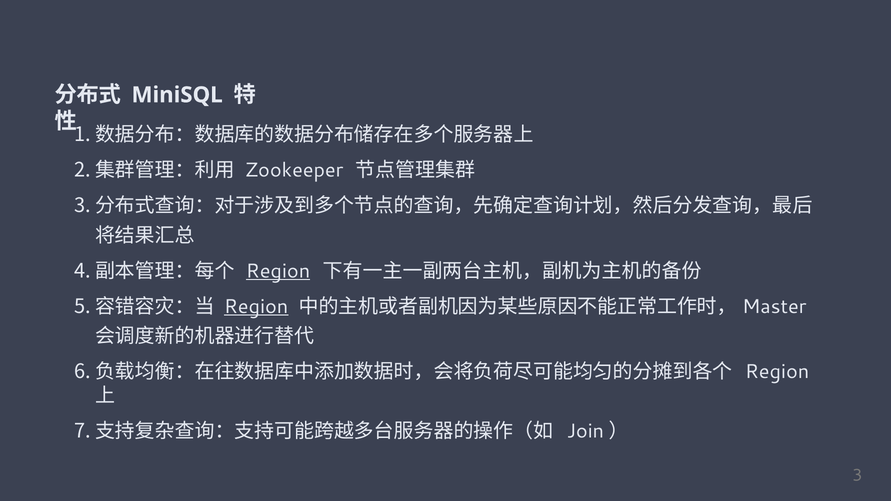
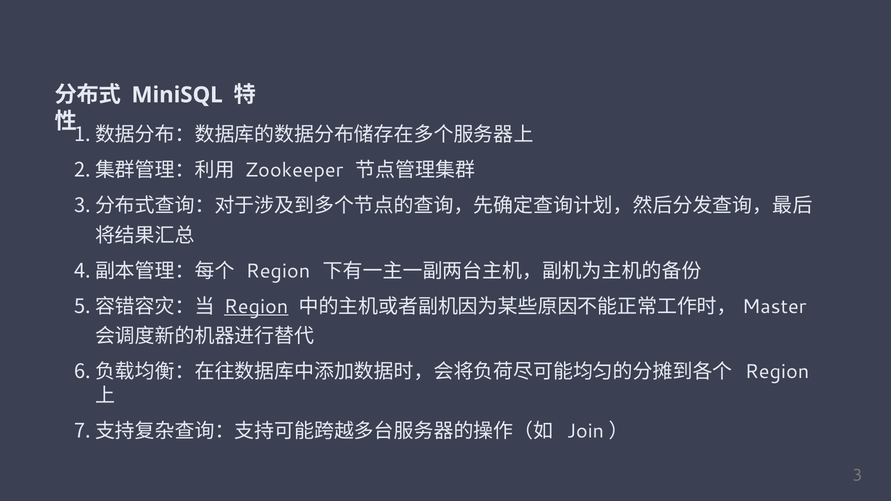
Region at (278, 271) underline: present -> none
